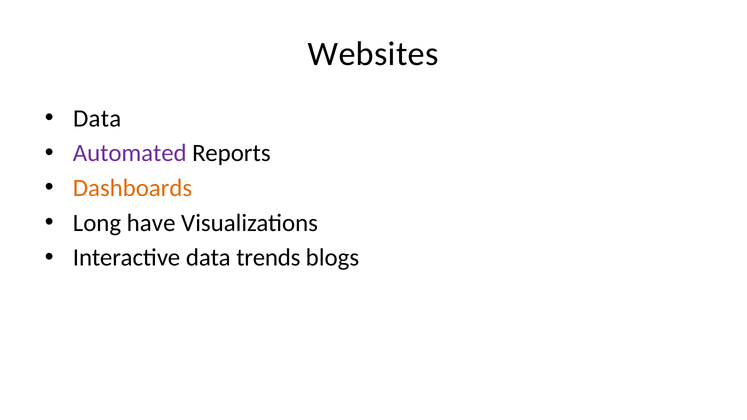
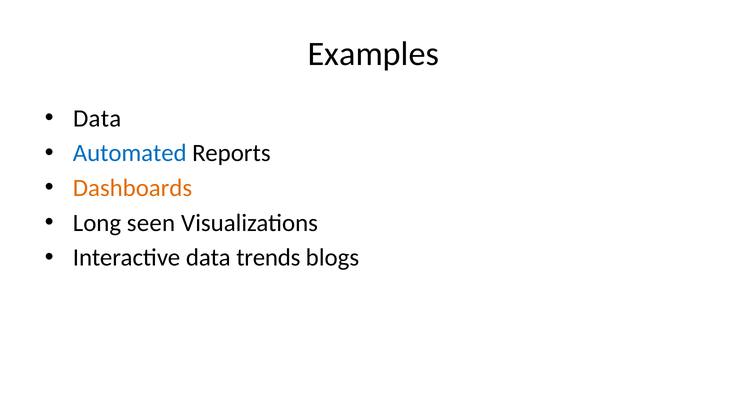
Websites: Websites -> Examples
Automated colour: purple -> blue
have: have -> seen
